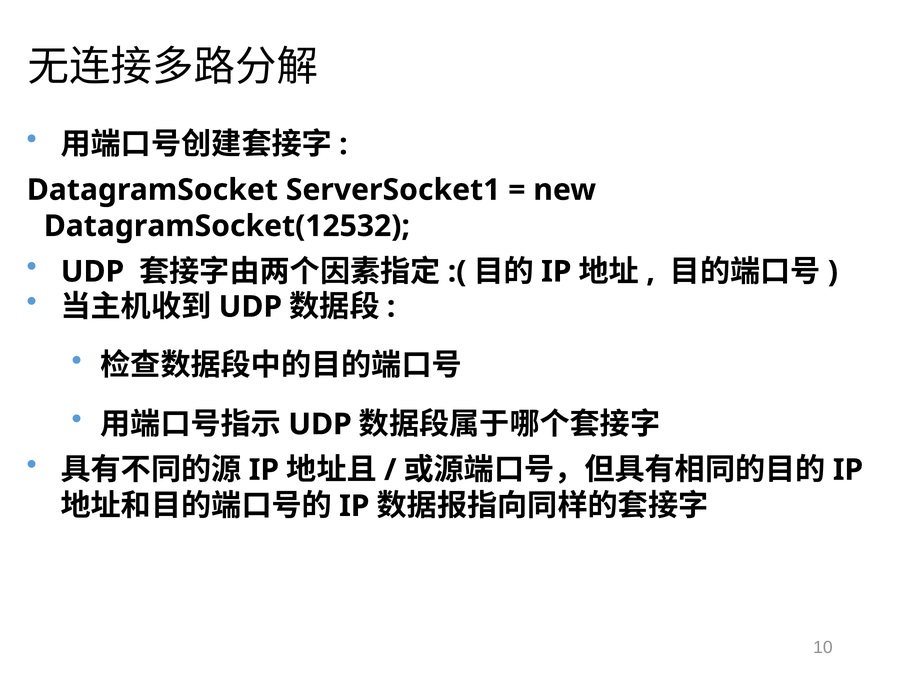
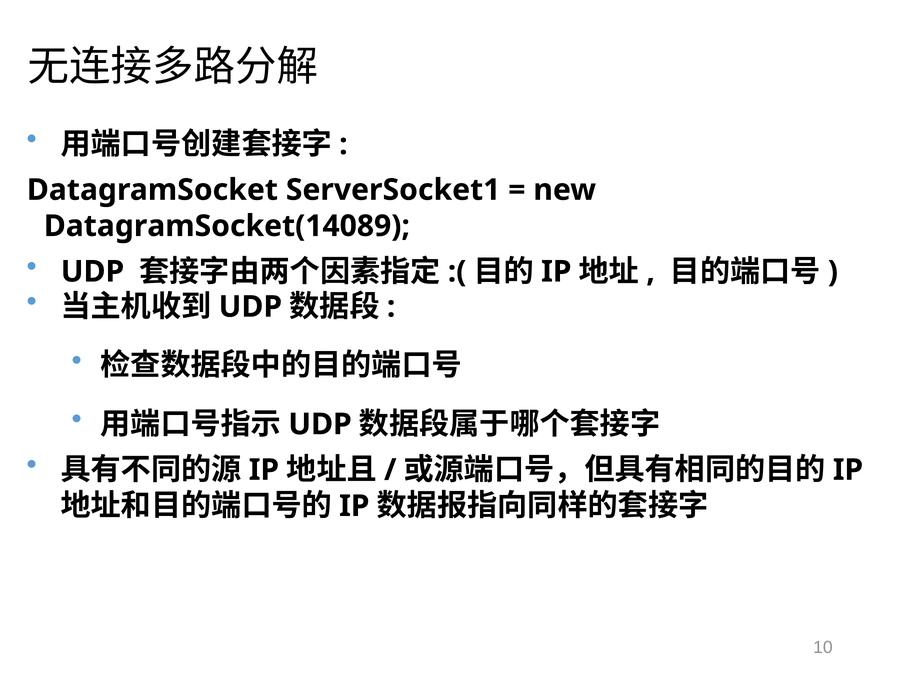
DatagramSocket(12532: DatagramSocket(12532 -> DatagramSocket(14089
